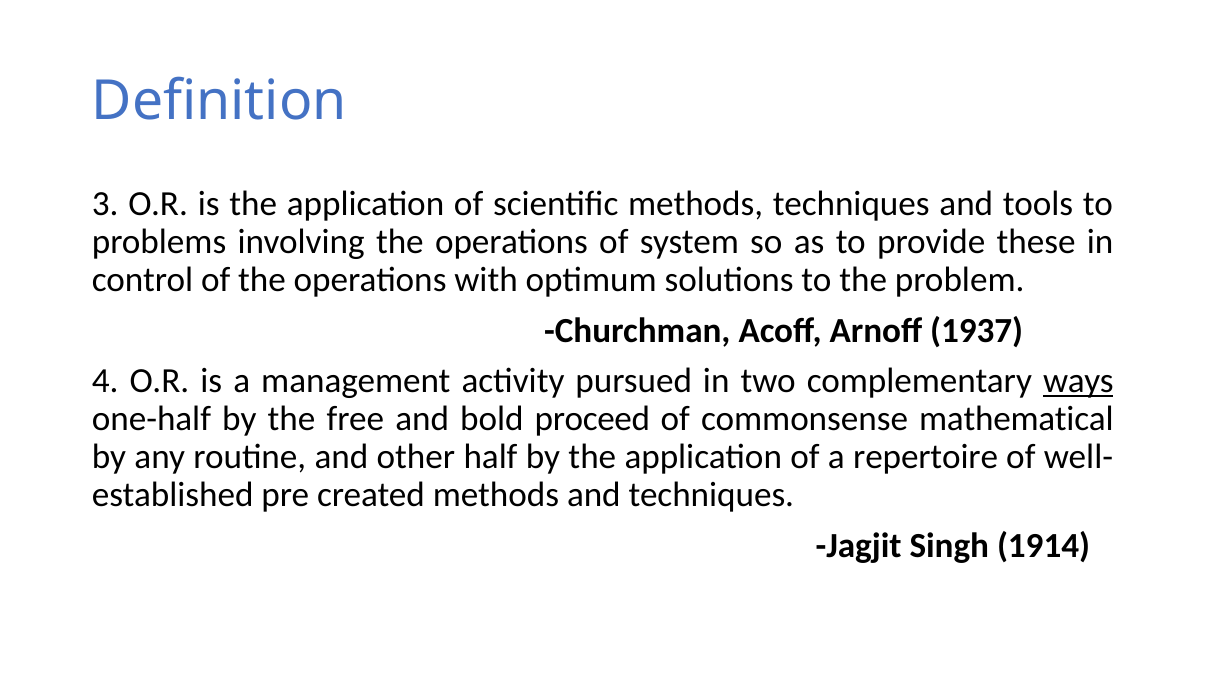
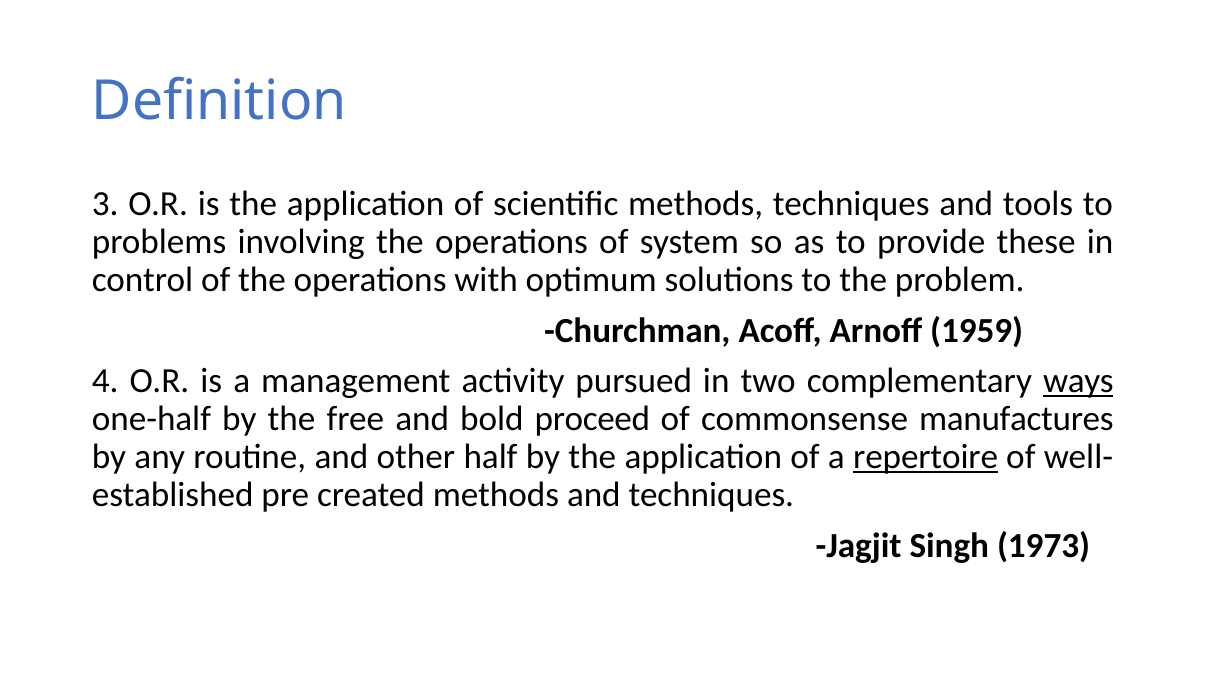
1937: 1937 -> 1959
mathematical: mathematical -> manufactures
repertoire underline: none -> present
1914: 1914 -> 1973
